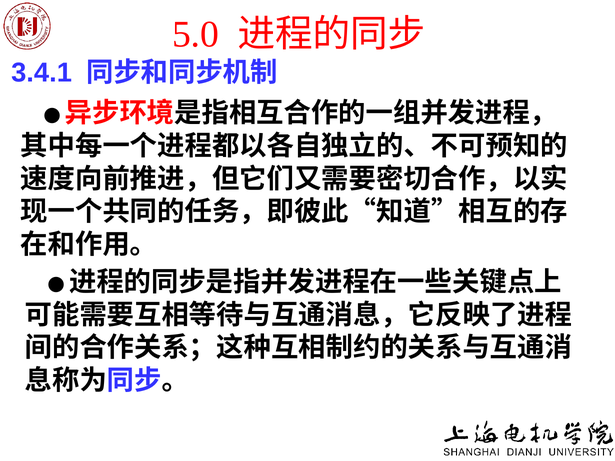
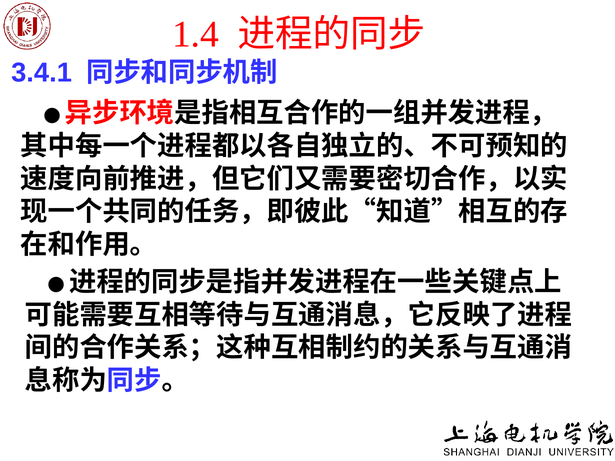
5.0: 5.0 -> 1.4
